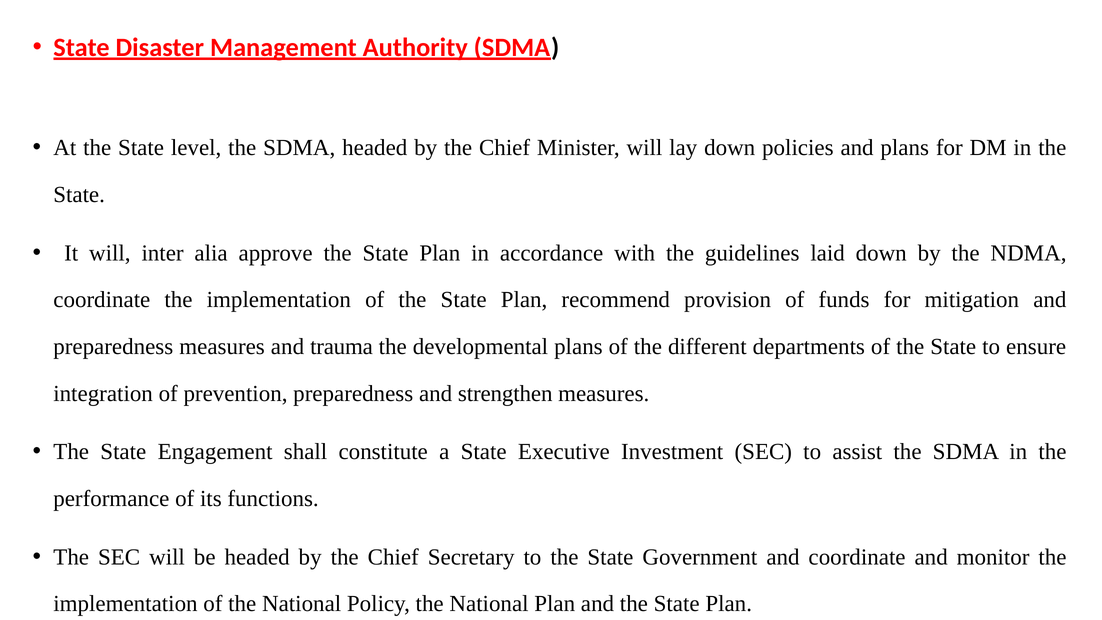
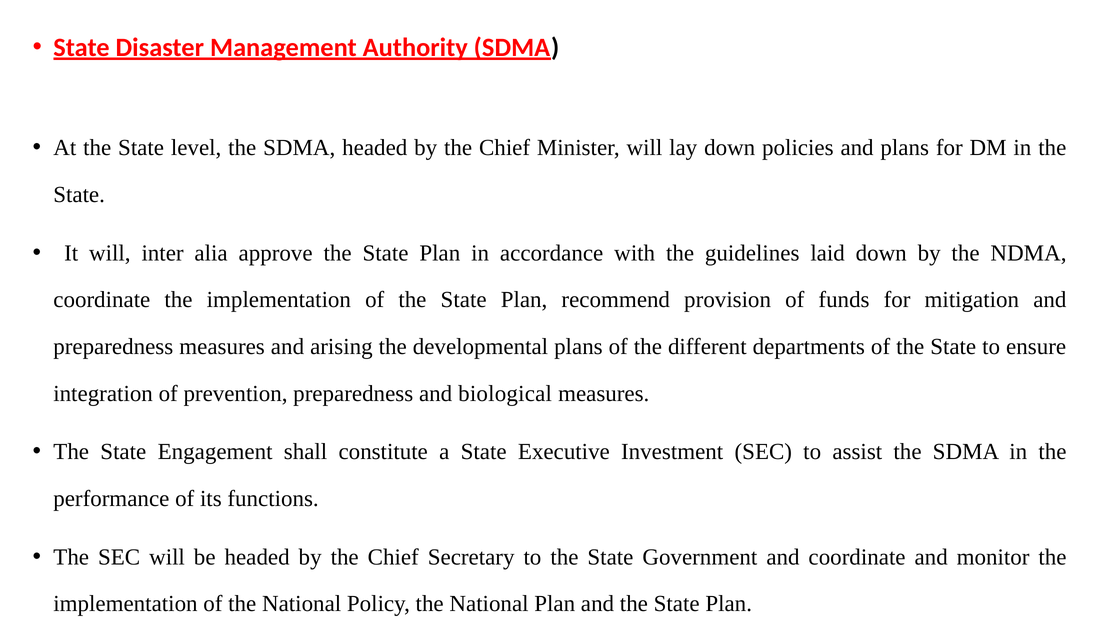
trauma: trauma -> arising
strengthen: strengthen -> biological
